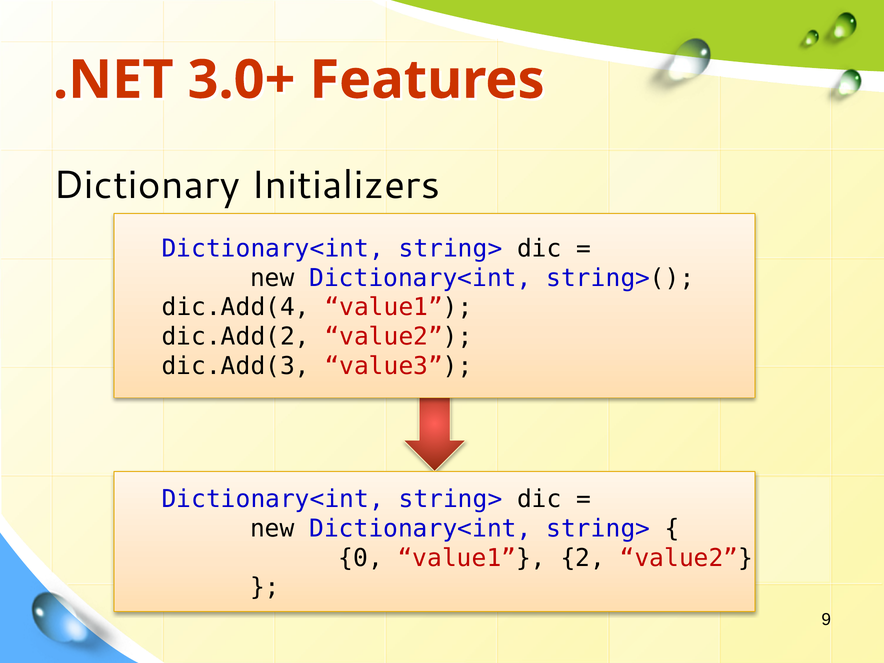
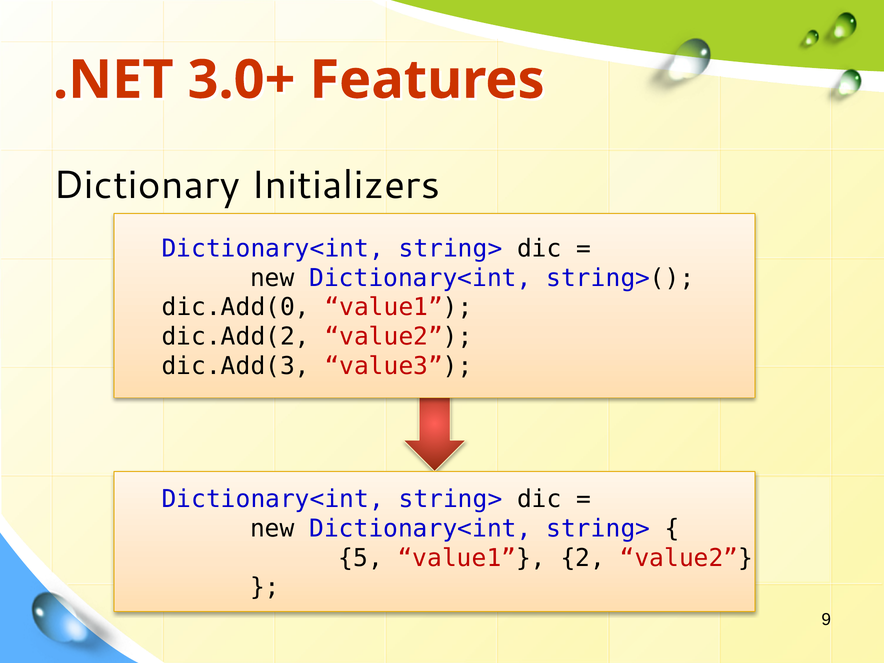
dic.Add(4: dic.Add(4 -> dic.Add(0
0: 0 -> 5
